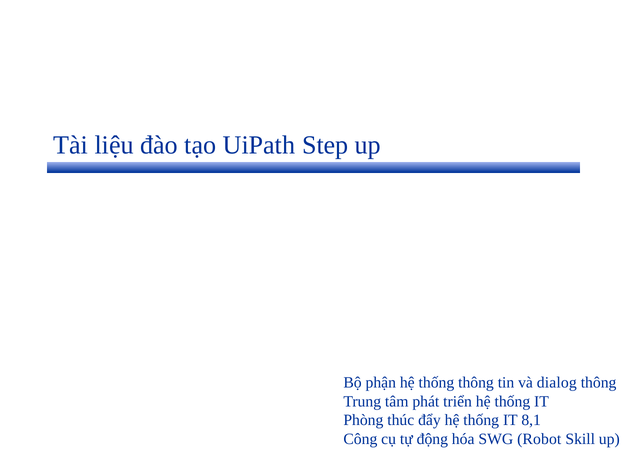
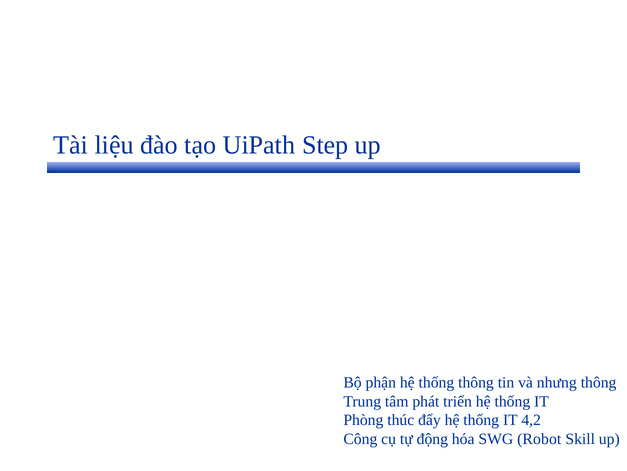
dialog: dialog -> nhưng
8,1: 8,1 -> 4,2
